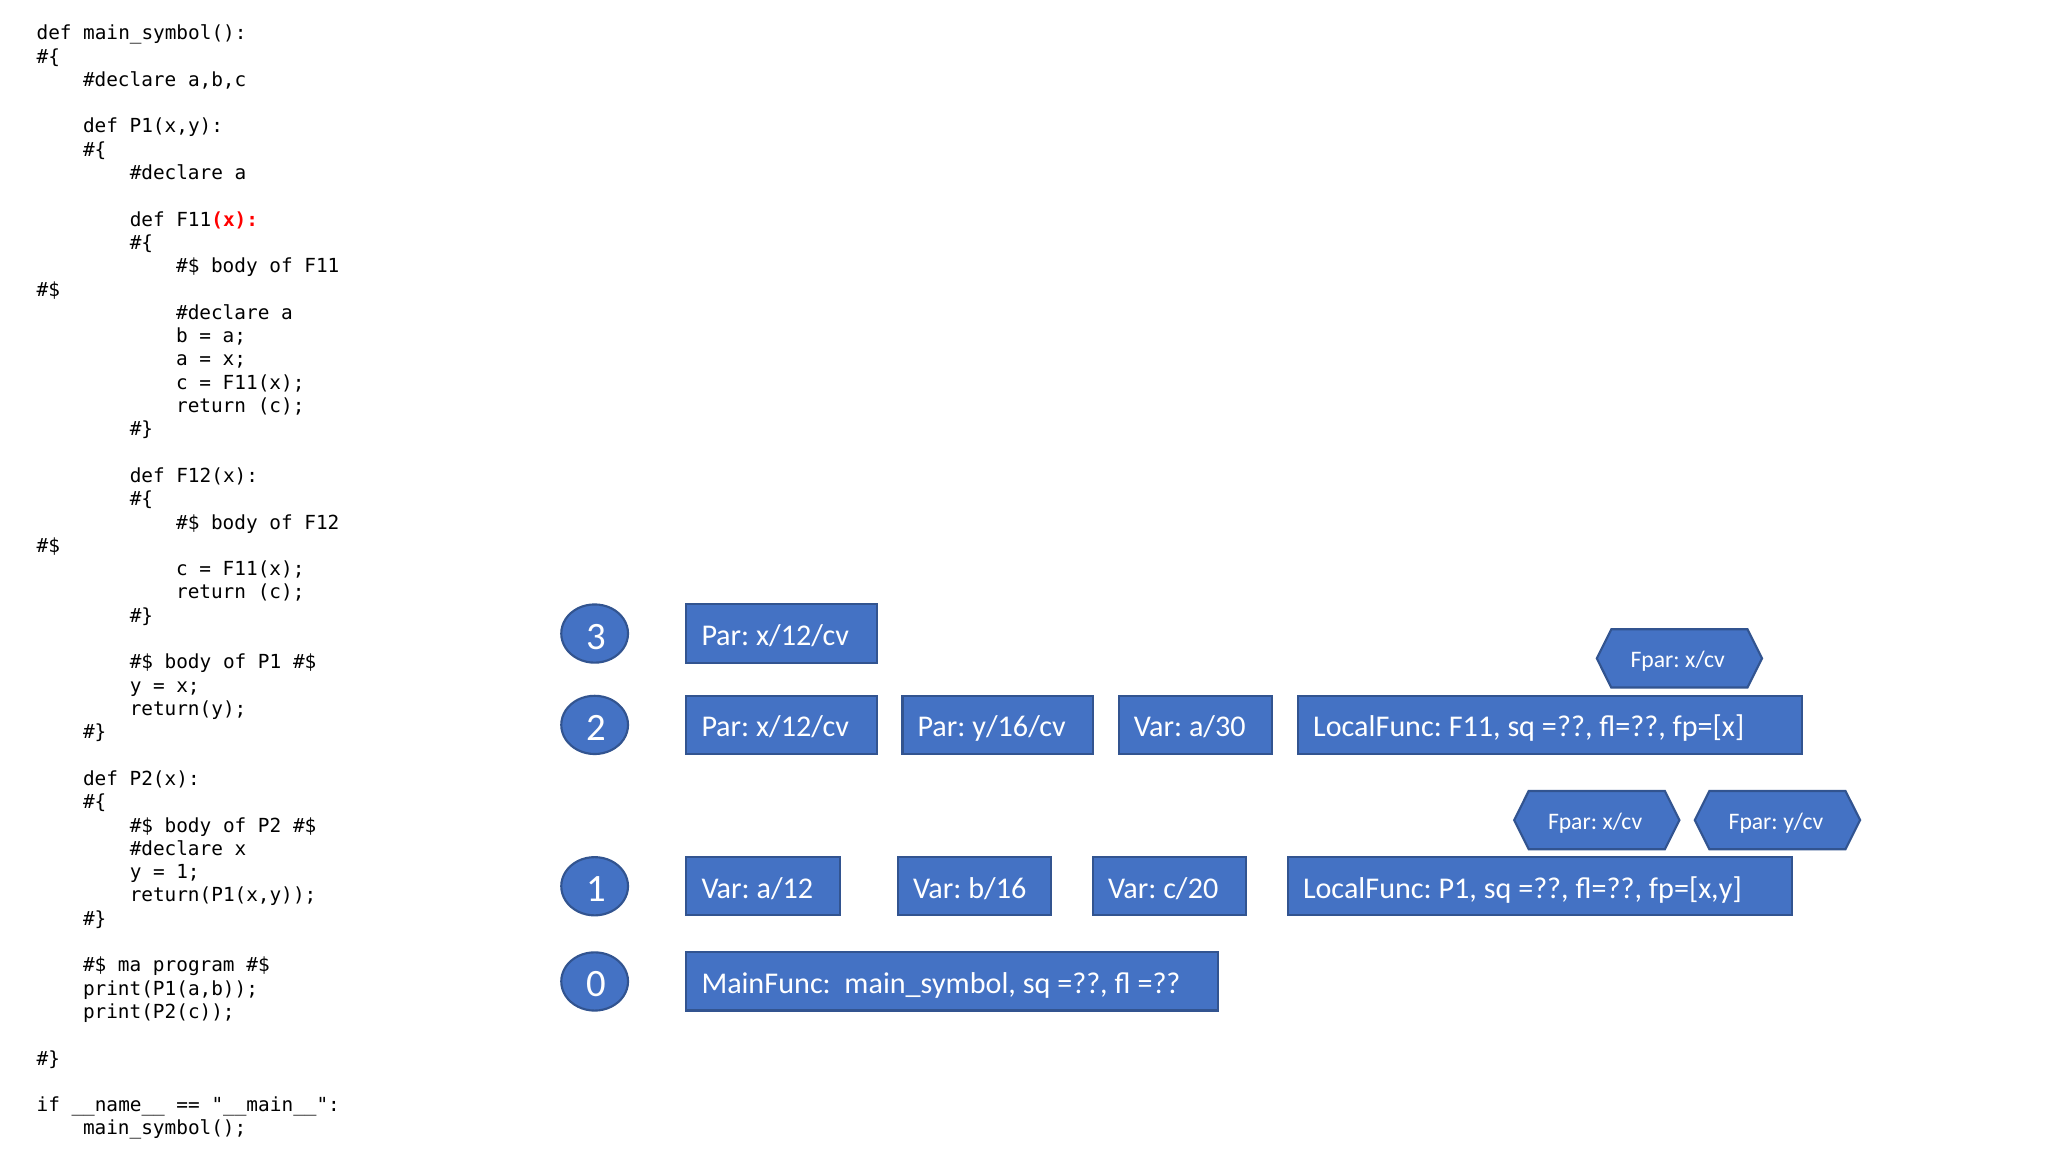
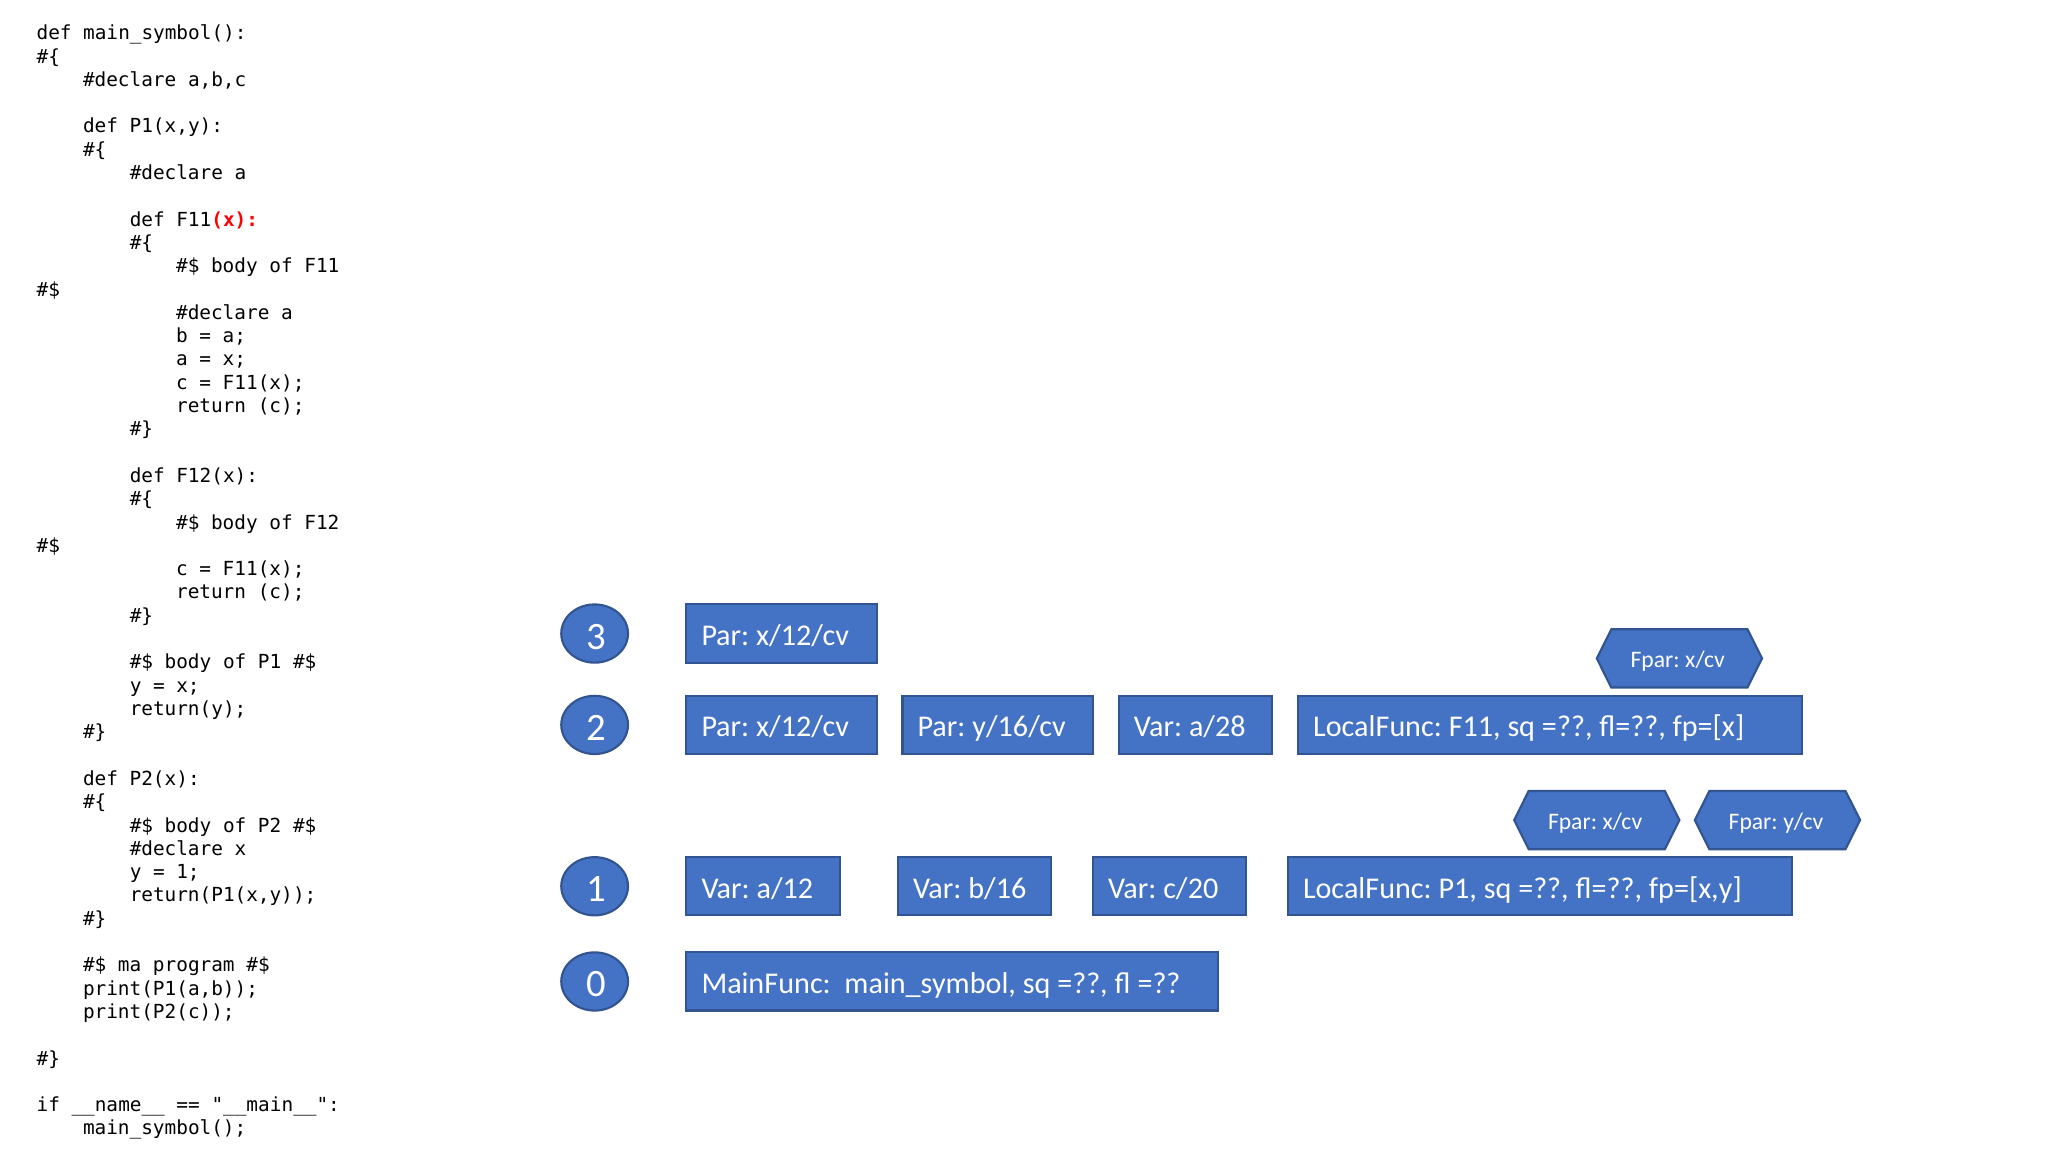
a/30: a/30 -> a/28
